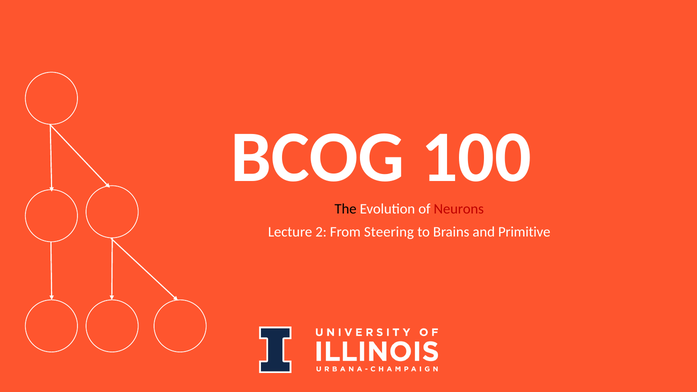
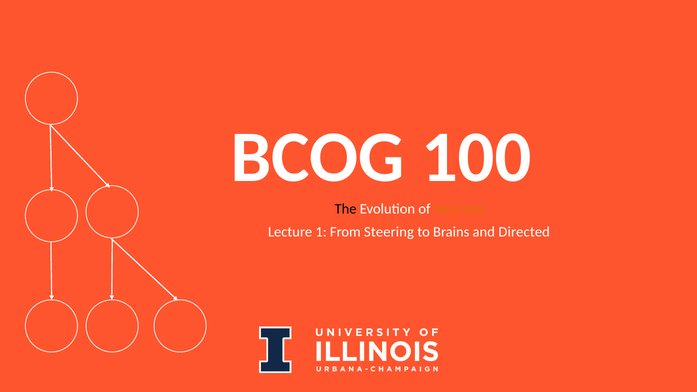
Neurons colour: red -> orange
2: 2 -> 1
Primitive: Primitive -> Directed
